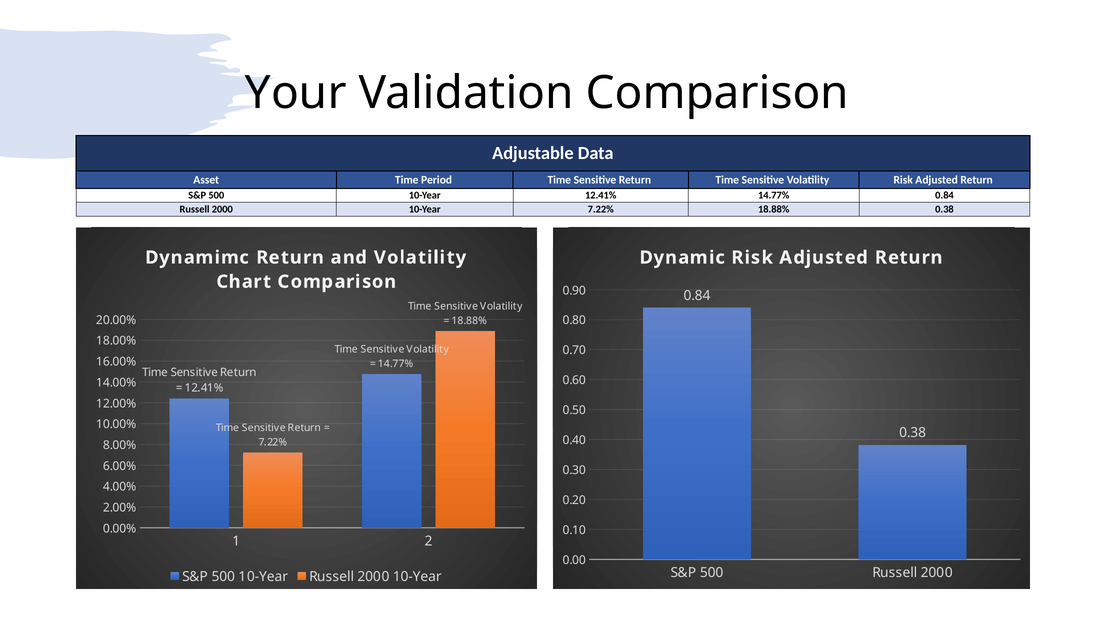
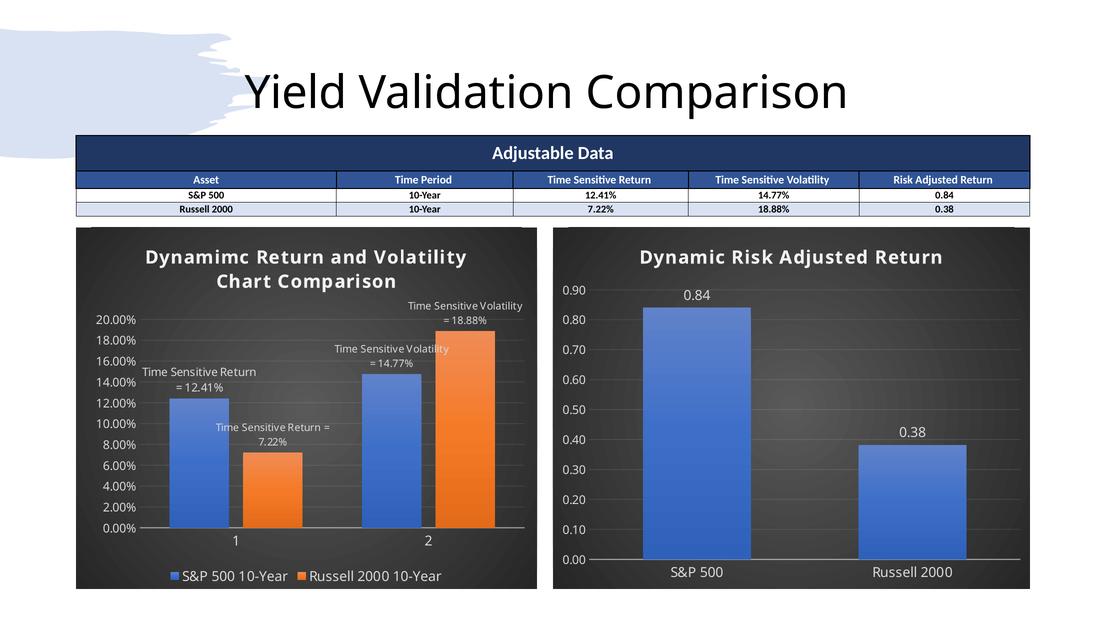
Your: Your -> Yield
